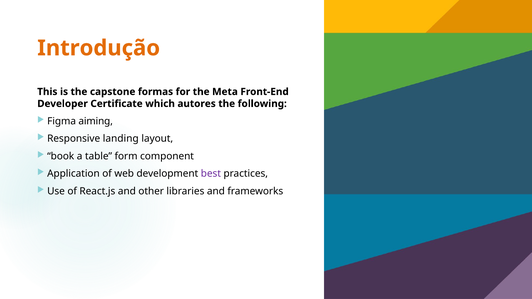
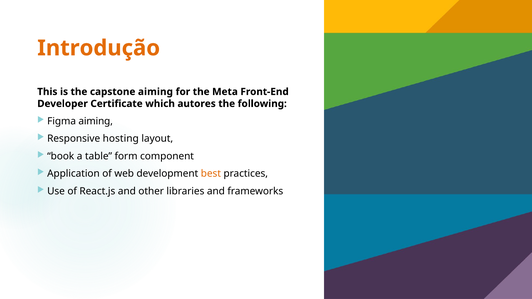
capstone formas: formas -> aiming
landing: landing -> hosting
best colour: purple -> orange
